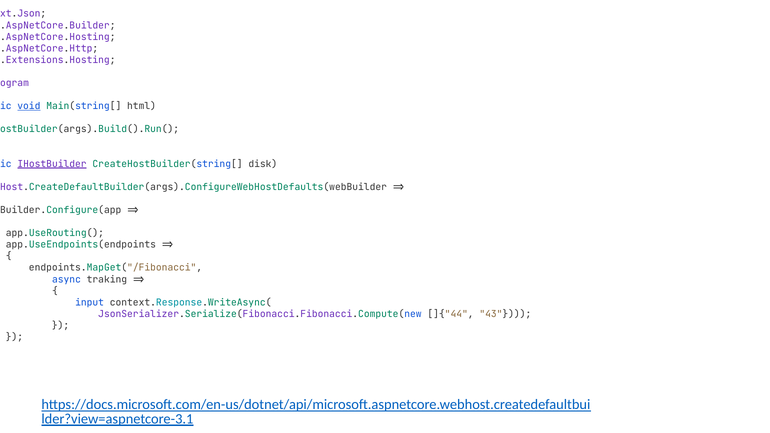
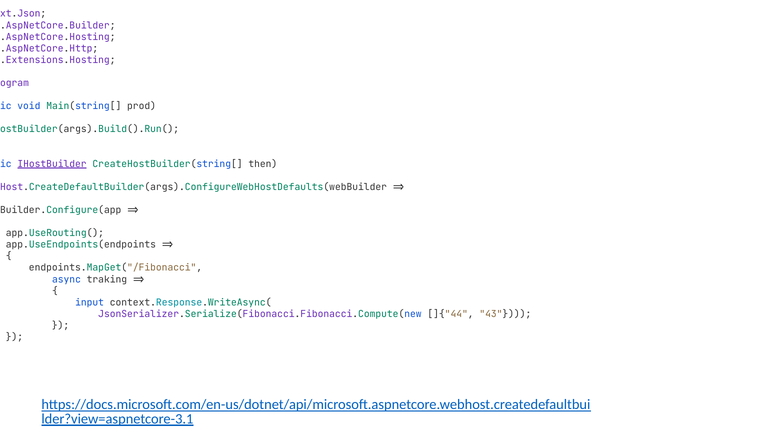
void underline: present -> none
html: html -> prod
disk: disk -> then
